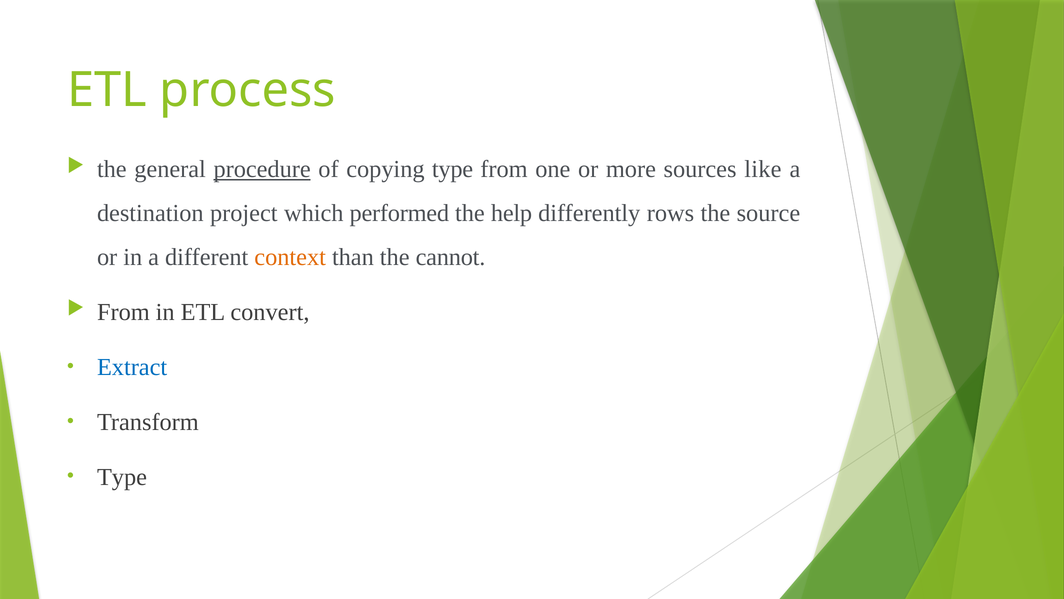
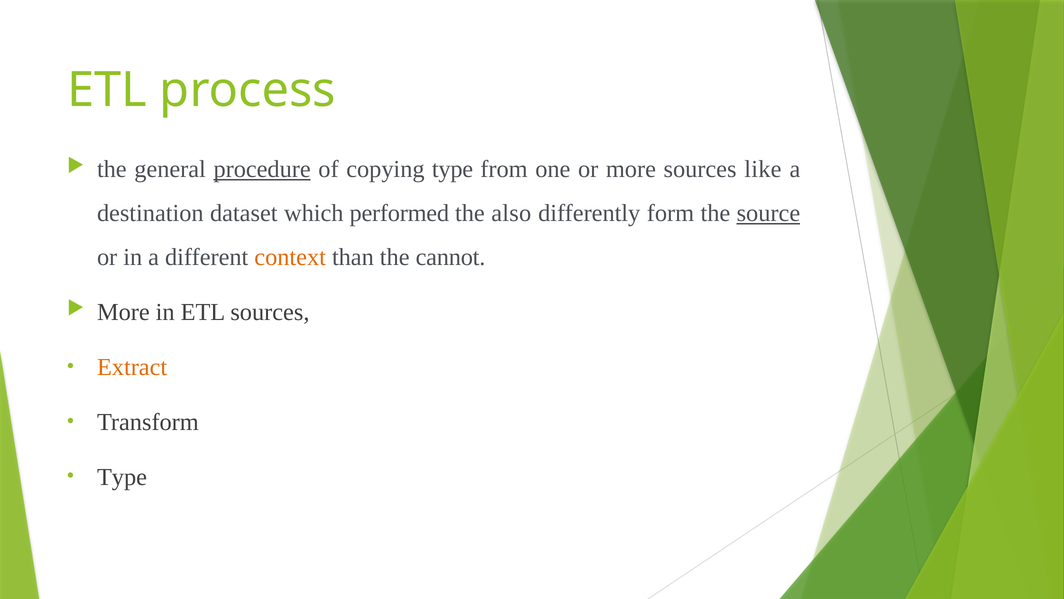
project: project -> dataset
help: help -> also
rows: rows -> form
source underline: none -> present
From at (123, 312): From -> More
ETL convert: convert -> sources
Extract colour: blue -> orange
